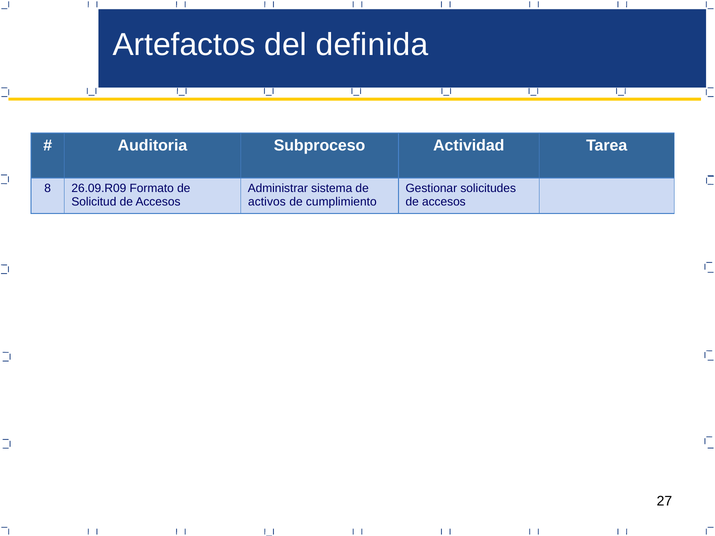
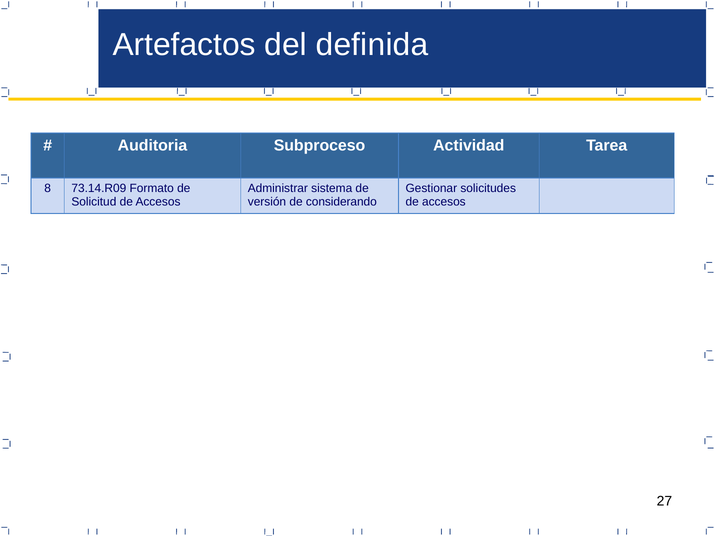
26.09.R09: 26.09.R09 -> 73.14.R09
activos: activos -> versión
cumplimiento: cumplimiento -> considerando
